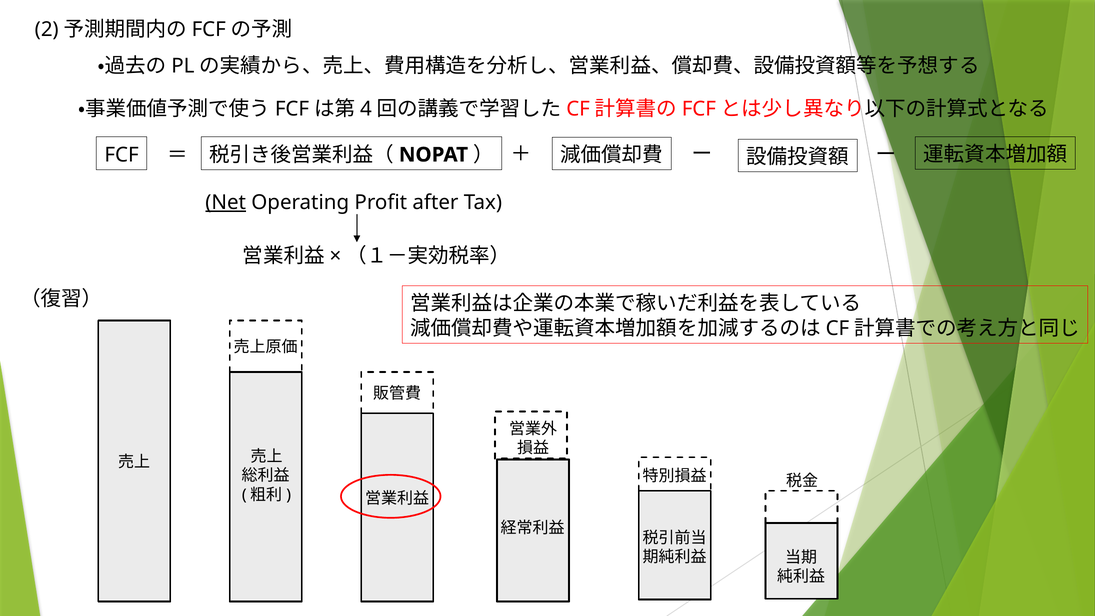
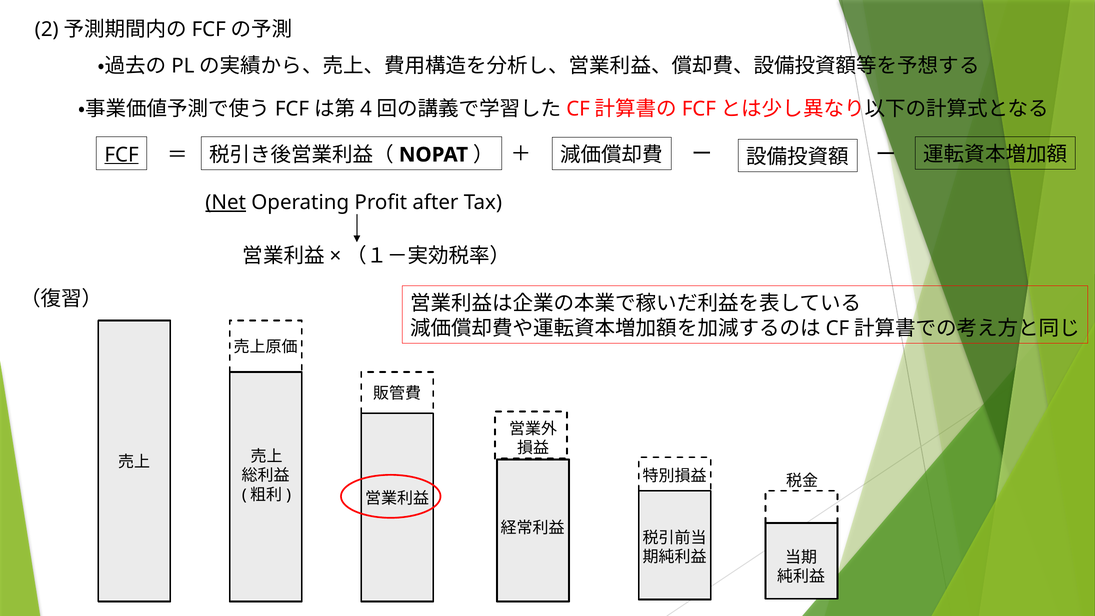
FCF underline: none -> present
